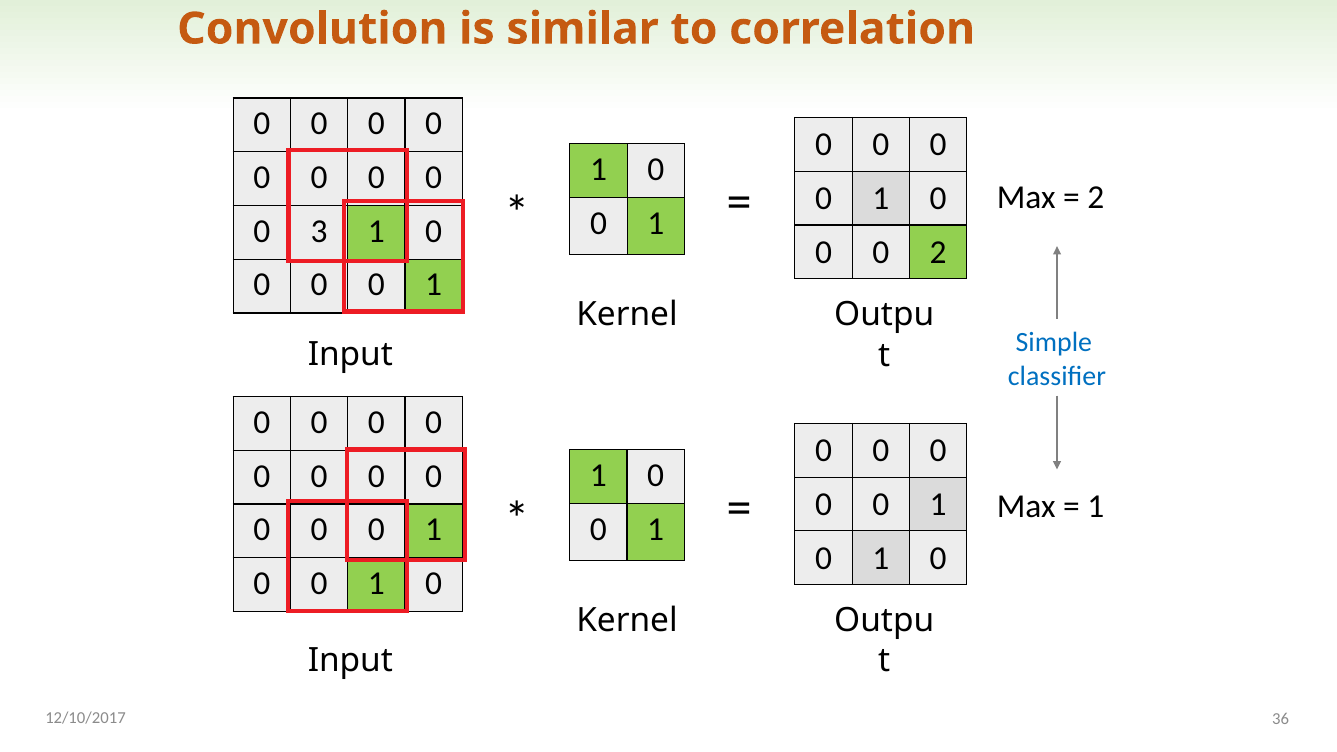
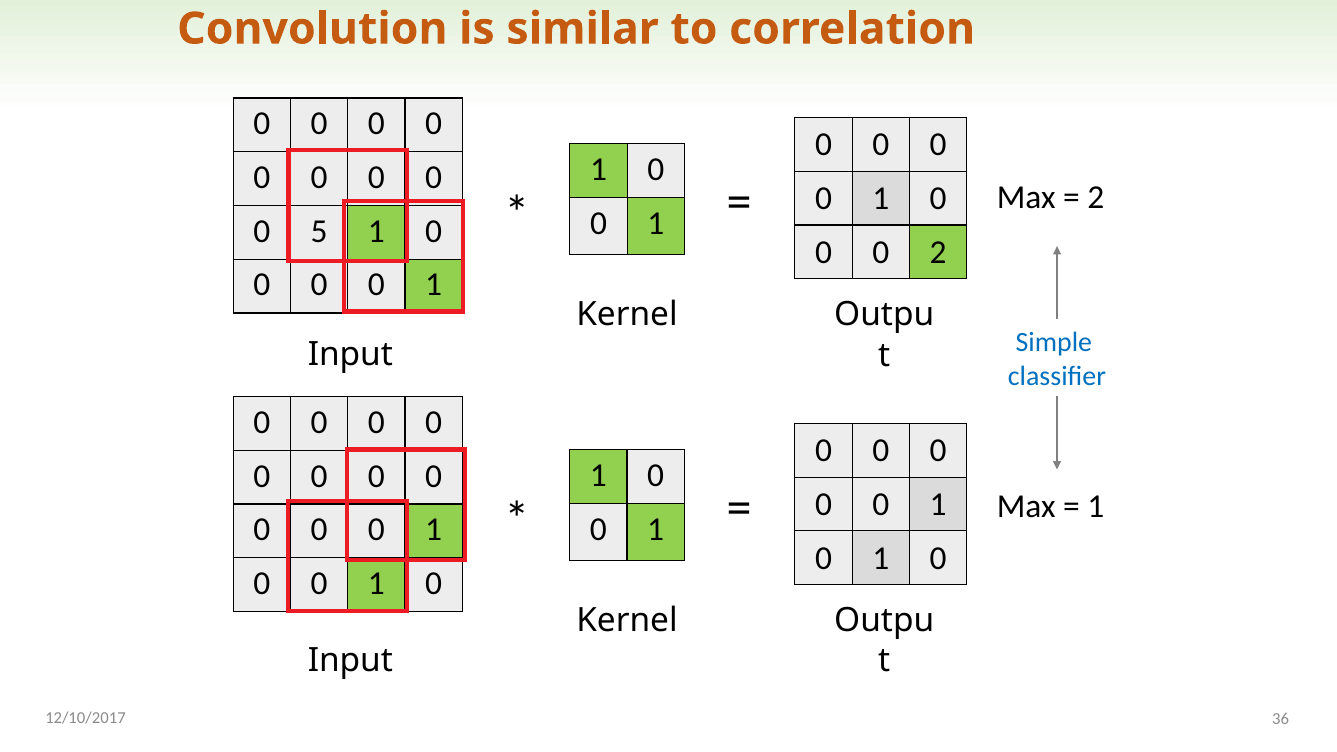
3: 3 -> 5
